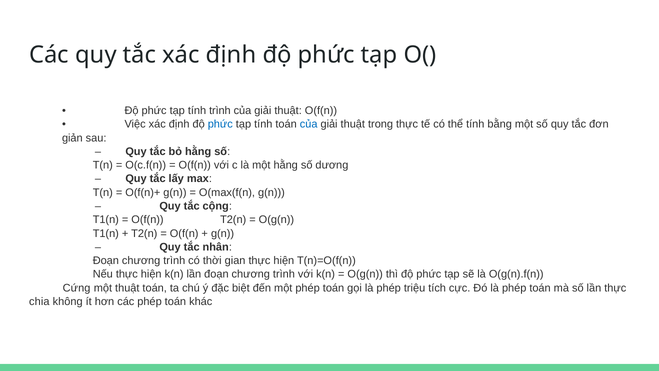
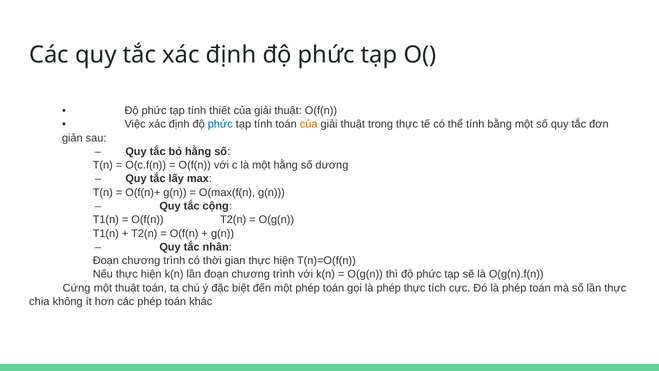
tính trình: trình -> thiết
của at (309, 124) colour: blue -> orange
phép triệu: triệu -> thực
